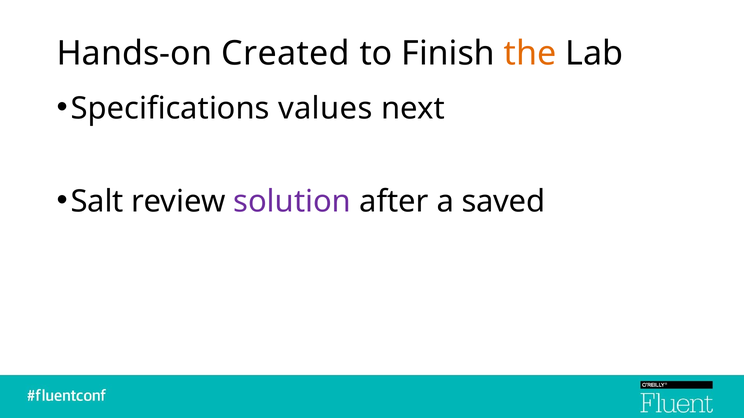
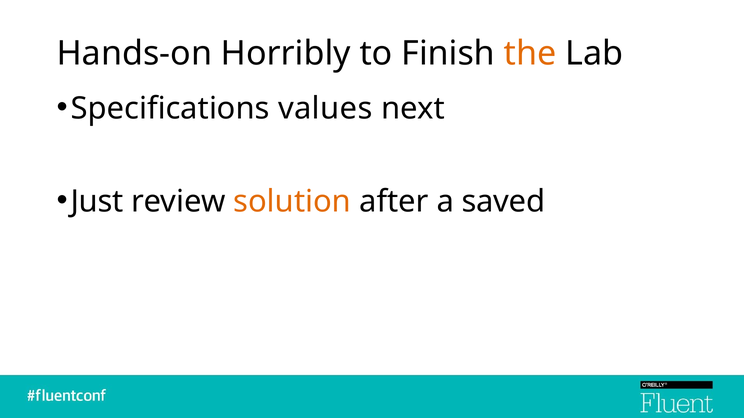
Created: Created -> Horribly
Salt: Salt -> Just
solution colour: purple -> orange
